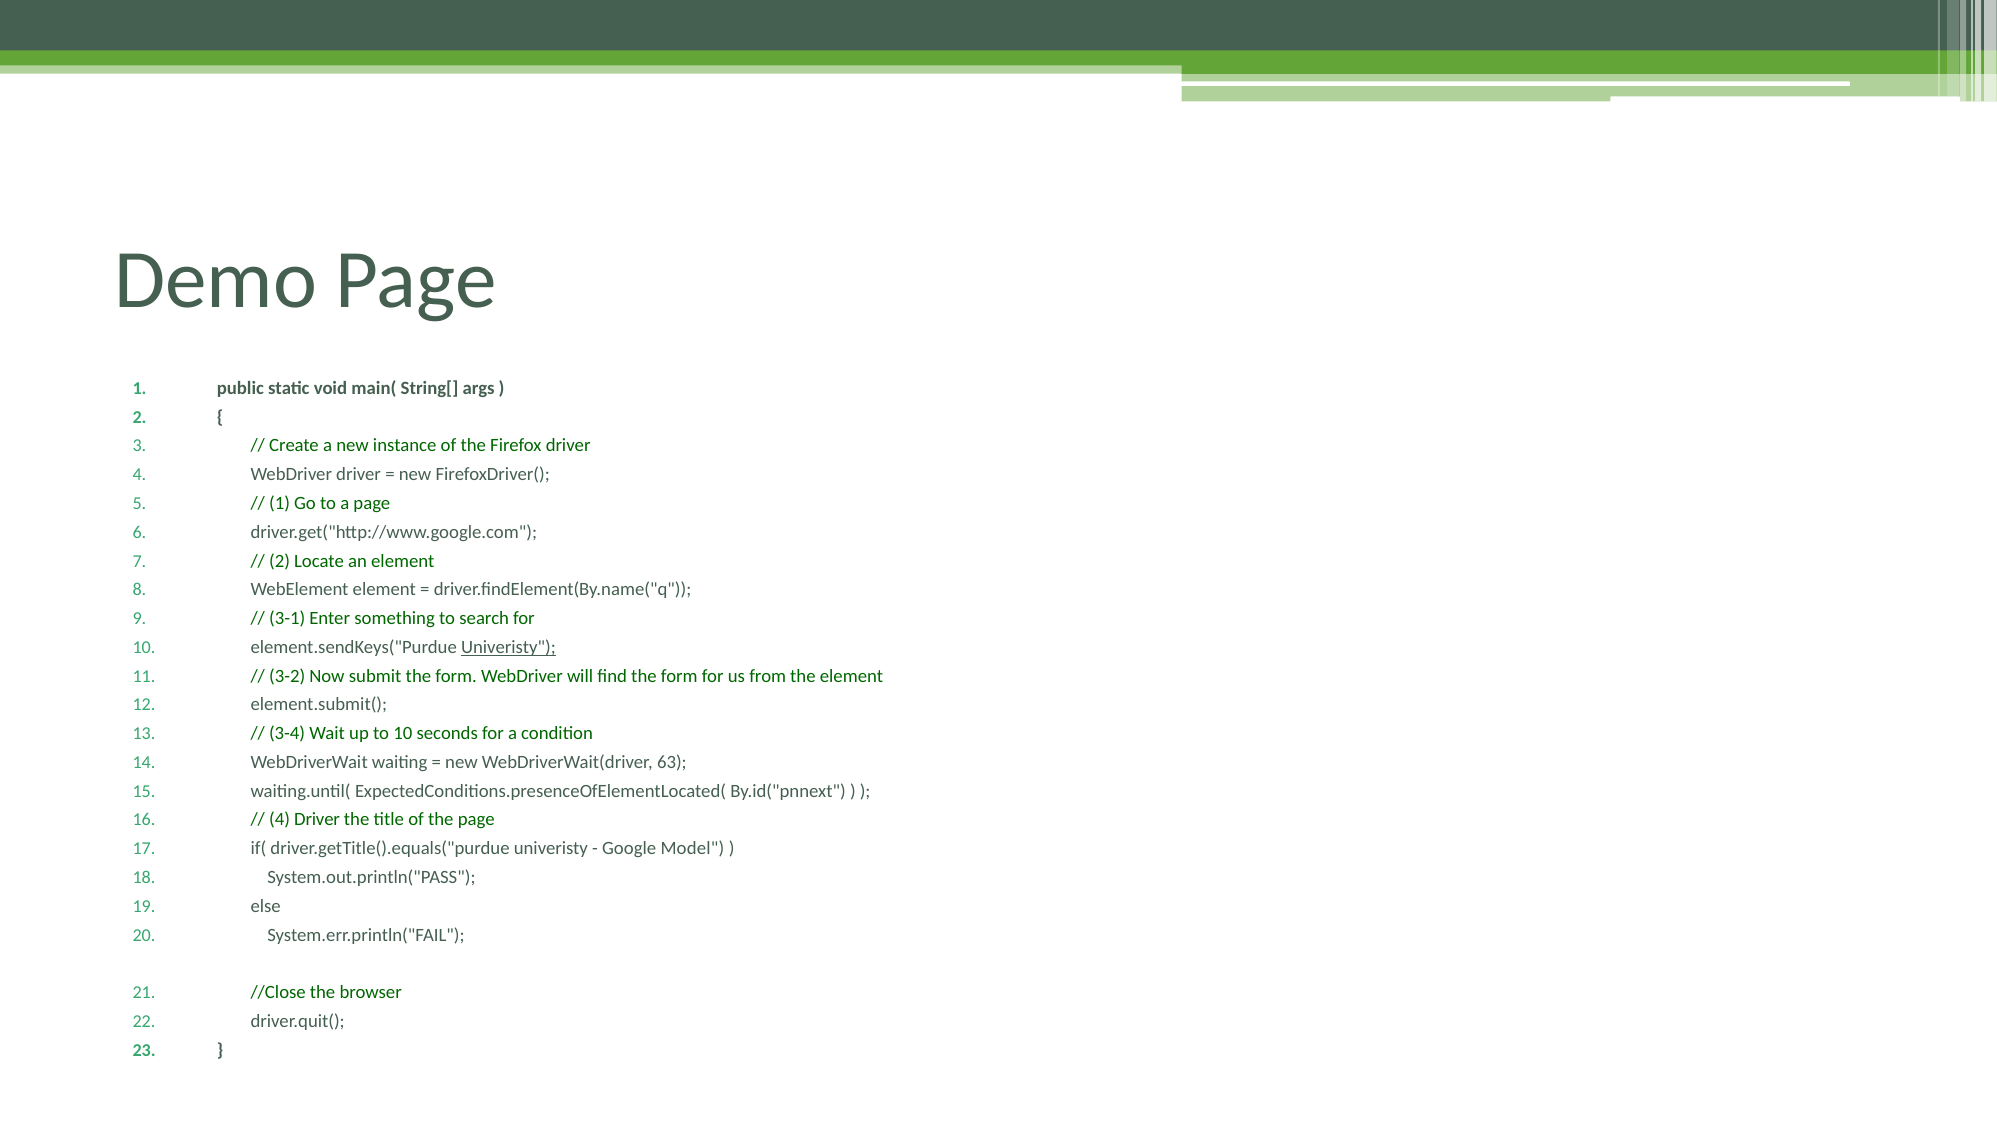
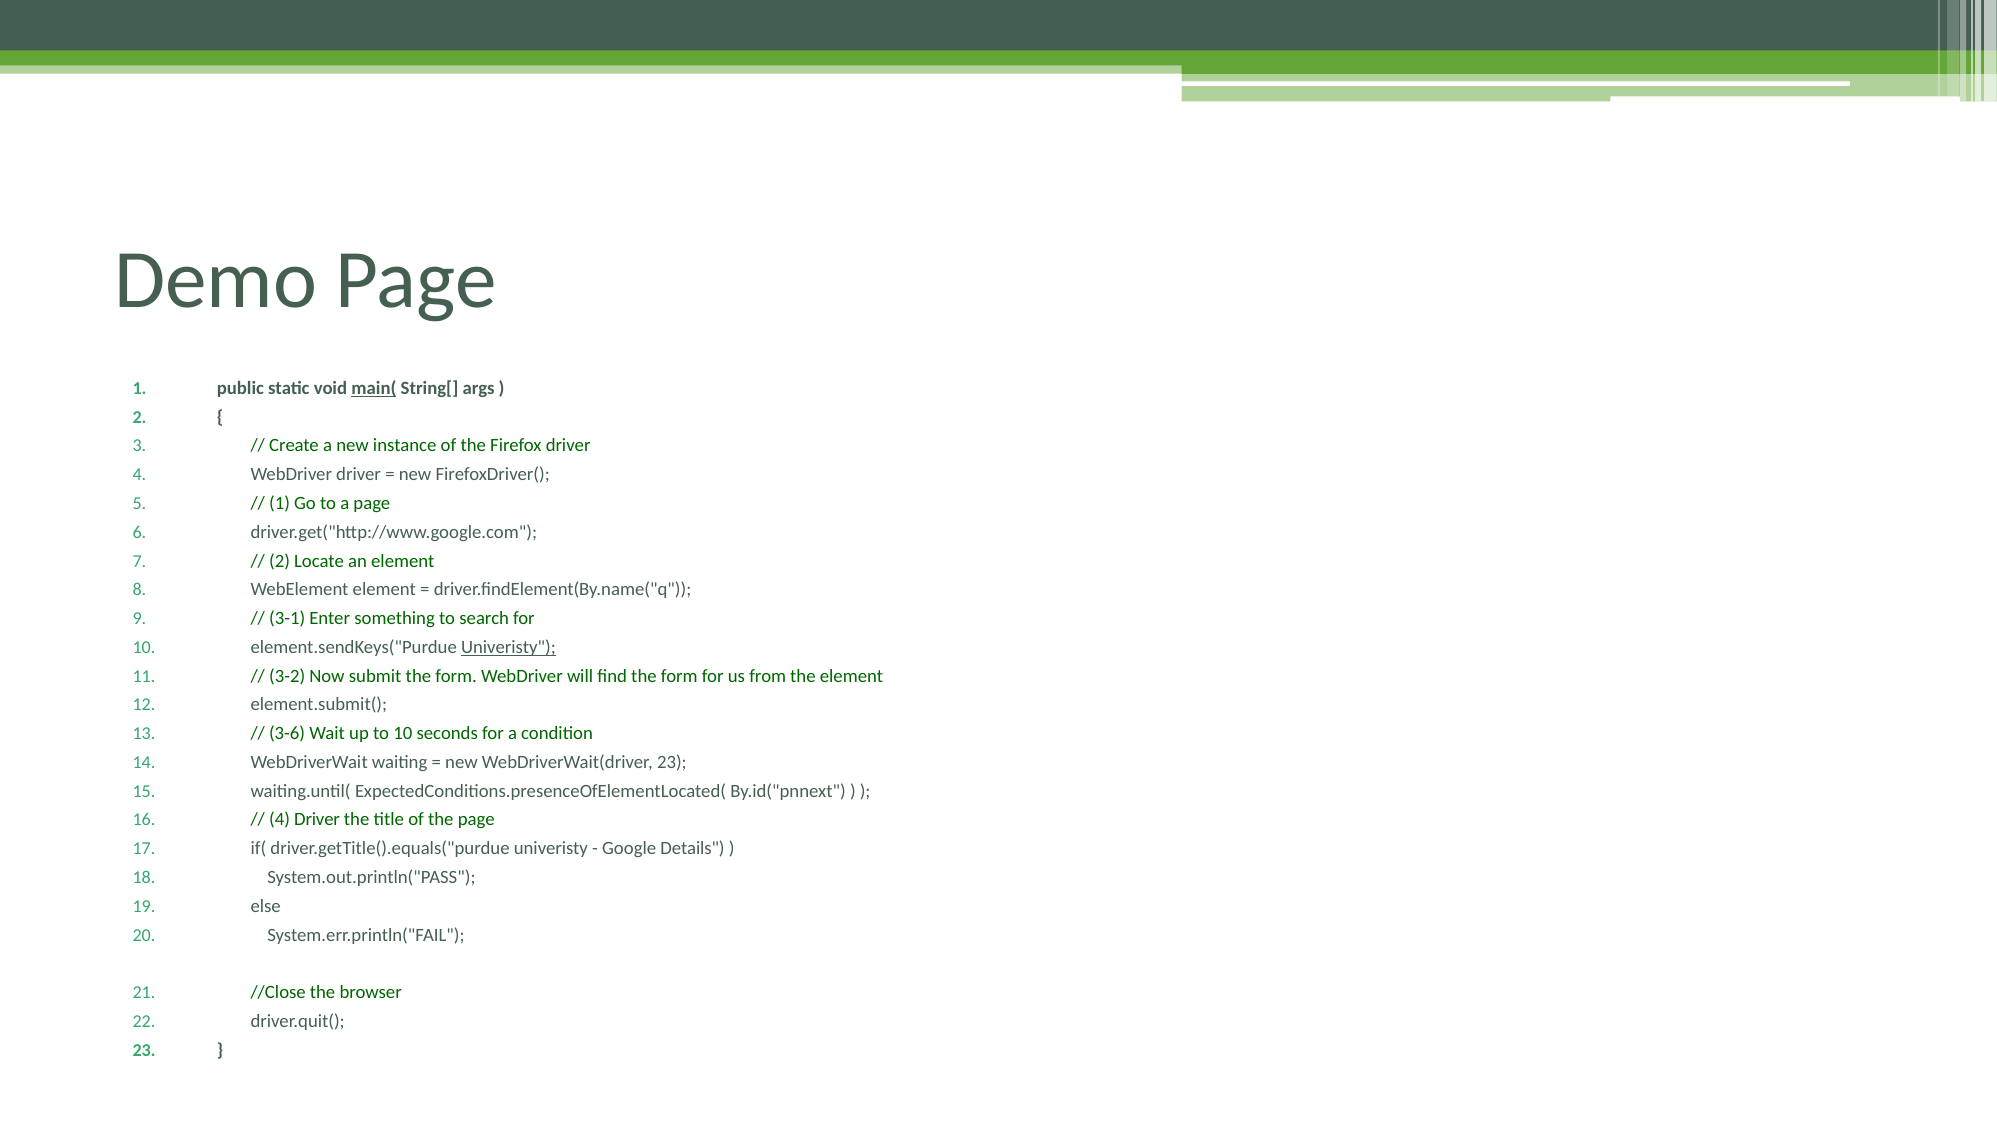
main( underline: none -> present
3-4: 3-4 -> 3-6
WebDriverWait(driver 63: 63 -> 23
Model: Model -> Details
